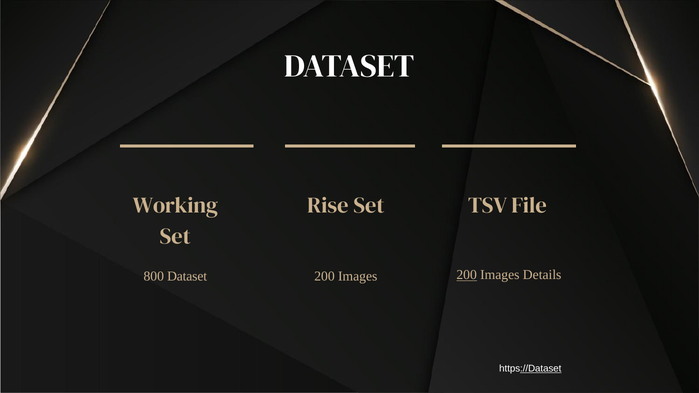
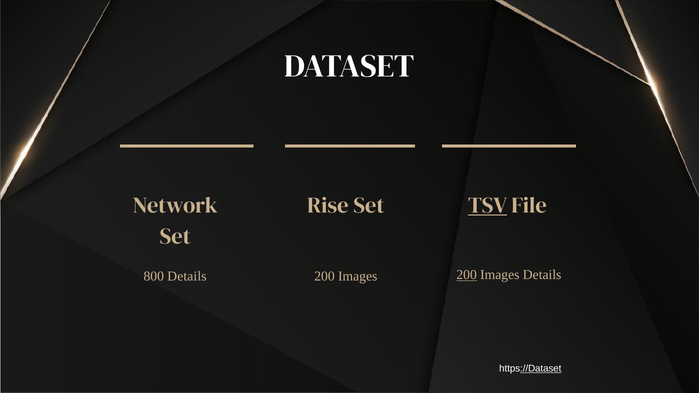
Working: Working -> Network
TSV underline: none -> present
800 Dataset: Dataset -> Details
